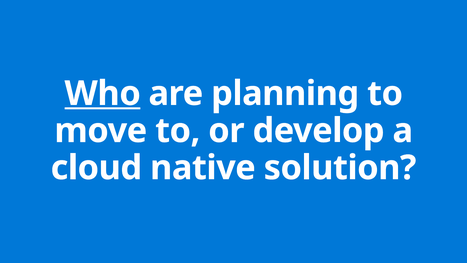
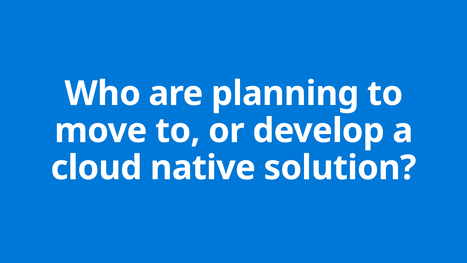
Who underline: present -> none
